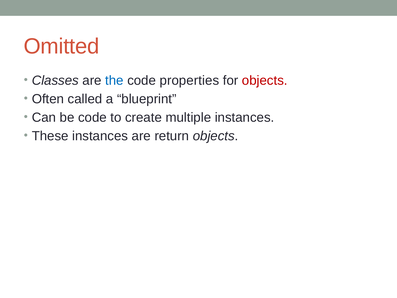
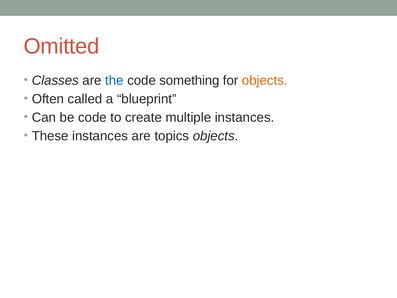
properties: properties -> something
objects at (265, 80) colour: red -> orange
return: return -> topics
